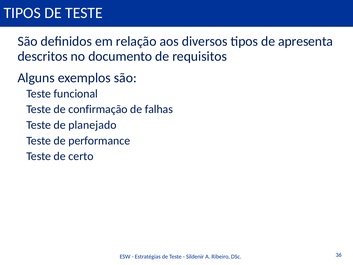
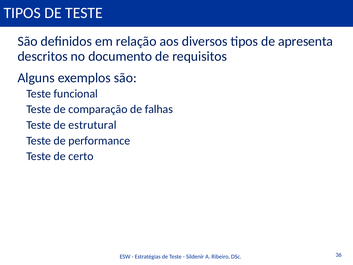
confirmação: confirmação -> comparação
planejado: planejado -> estrutural
